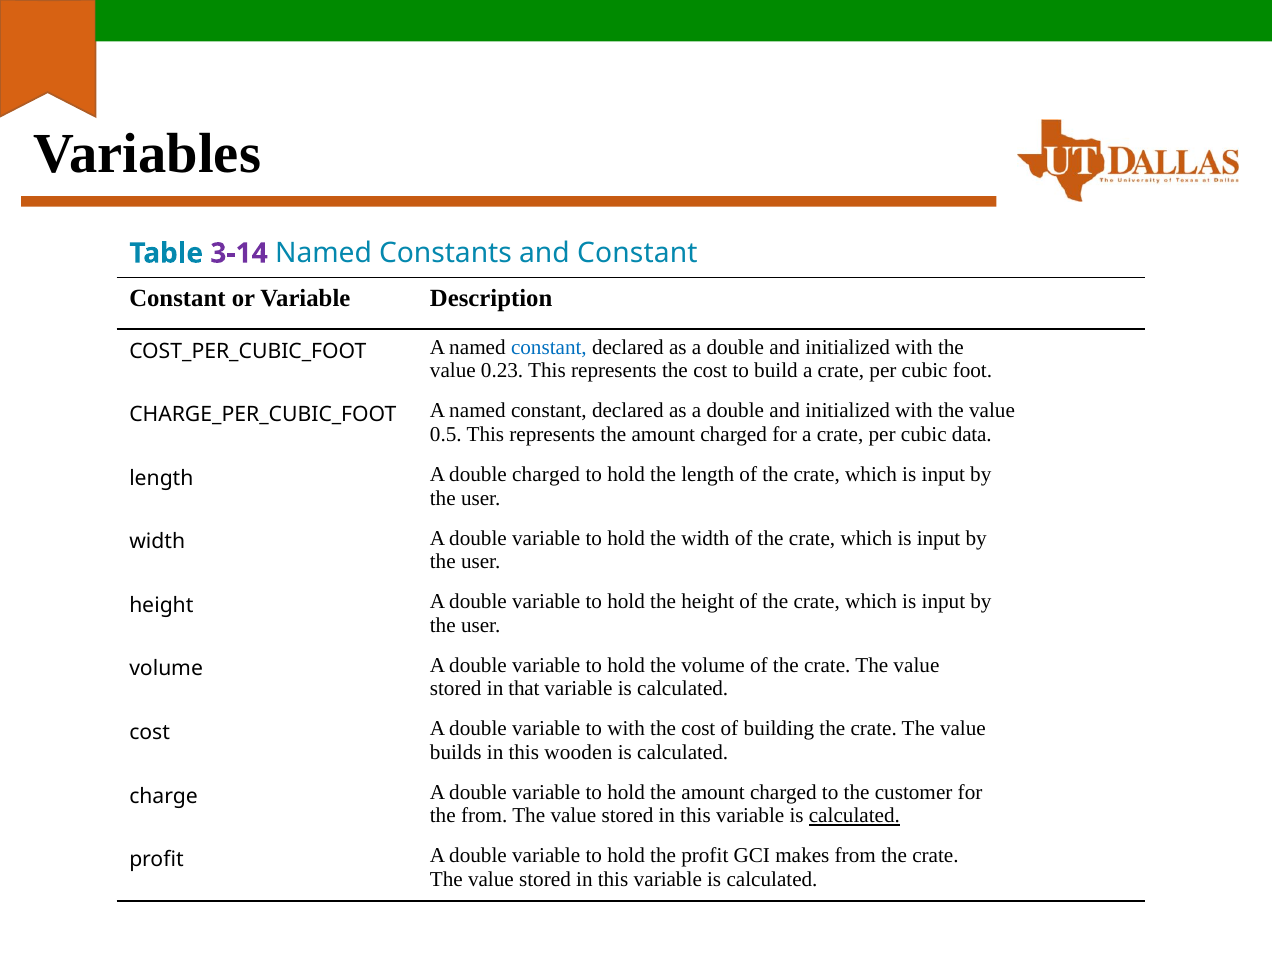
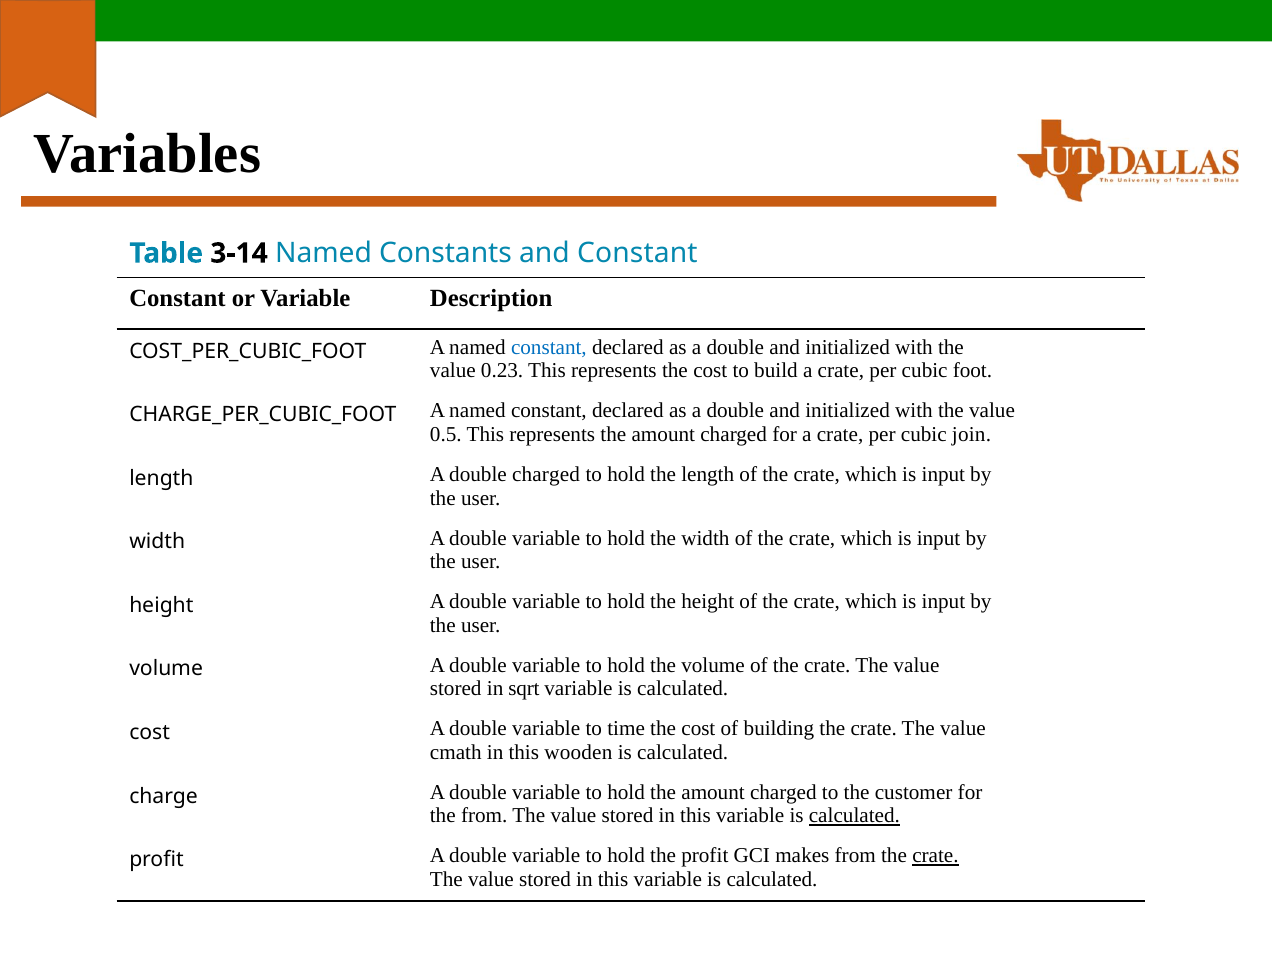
3-14 colour: purple -> black
data: data -> join
that: that -> sqrt
to with: with -> time
builds: builds -> cmath
crate at (935, 856) underline: none -> present
